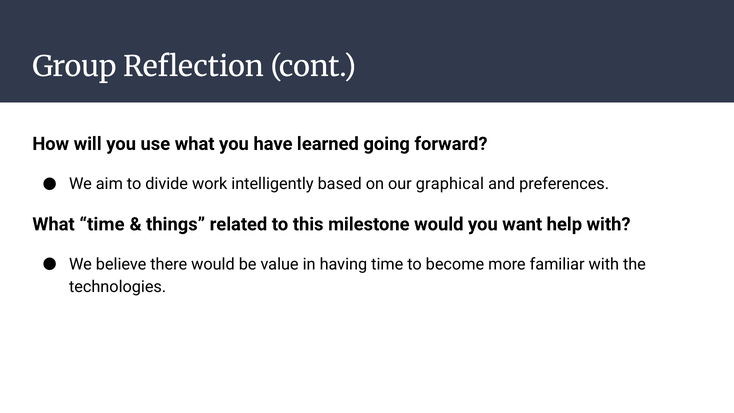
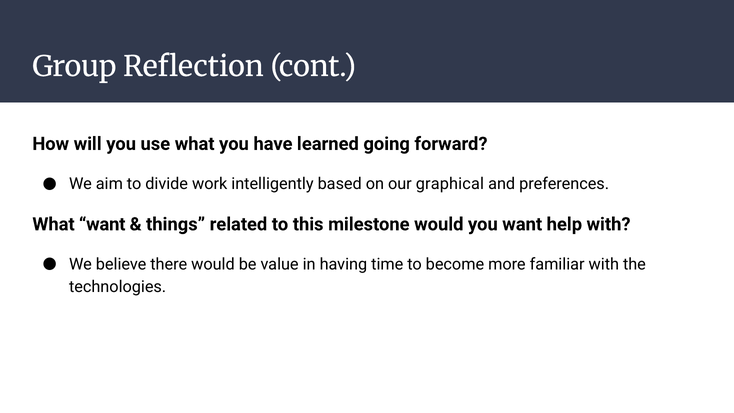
What time: time -> want
